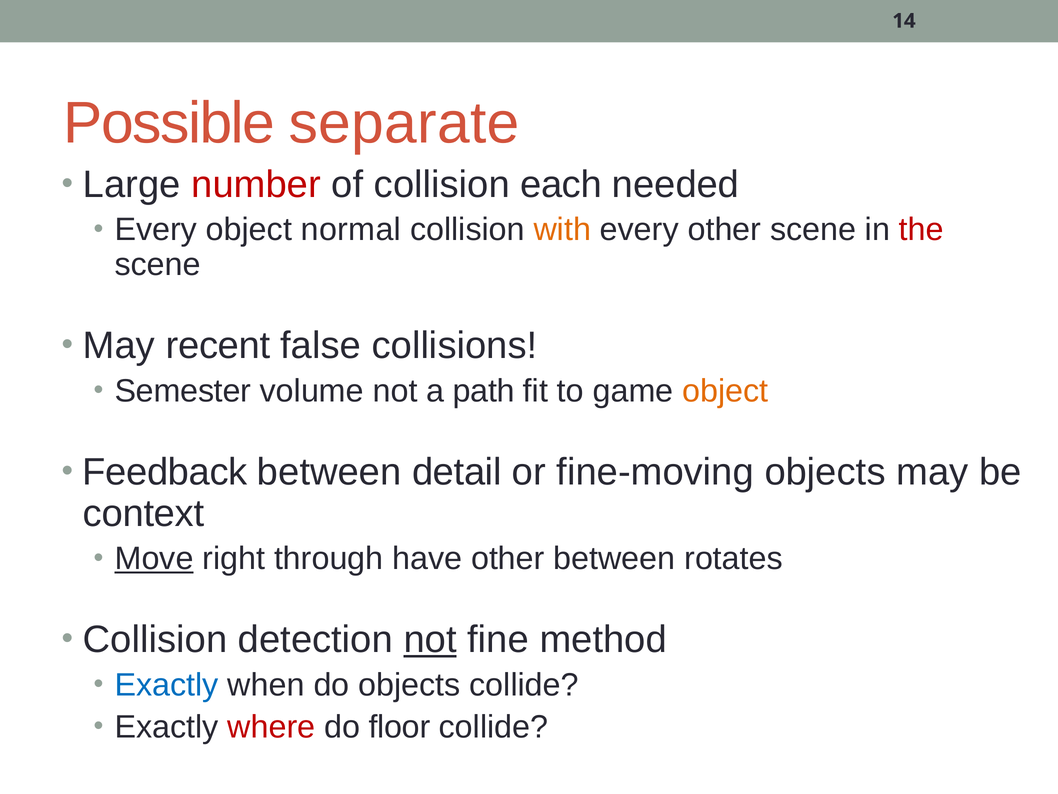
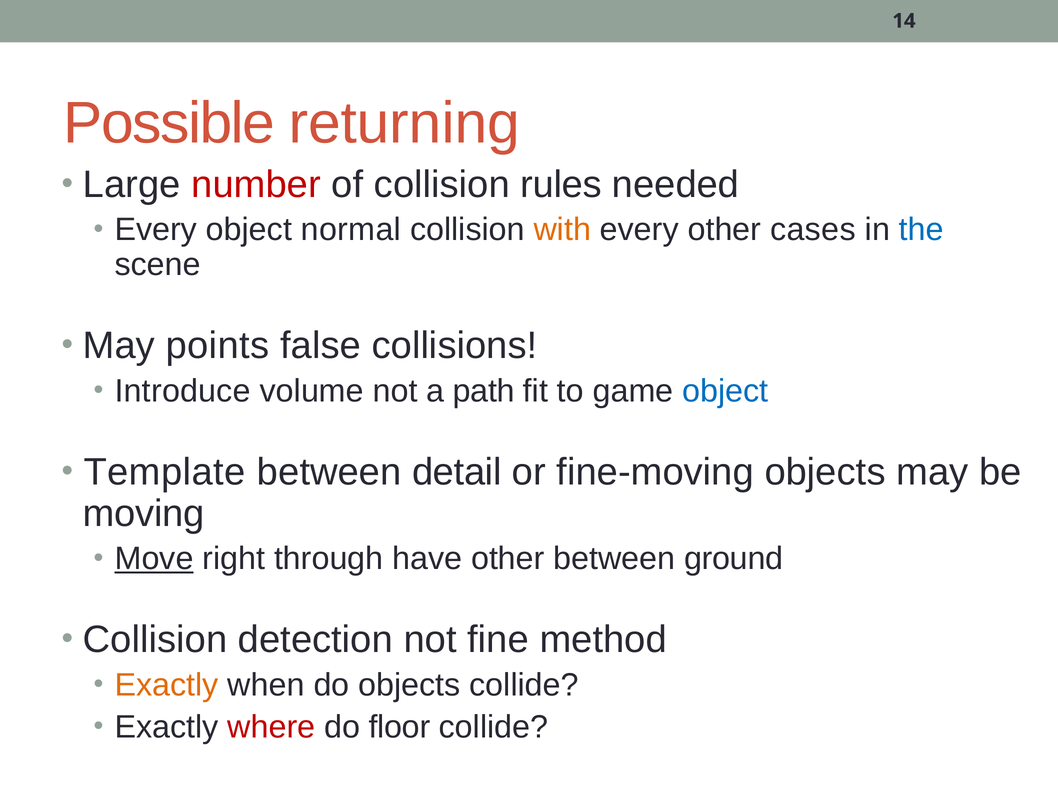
separate: separate -> returning
each: each -> rules
other scene: scene -> cases
the colour: red -> blue
recent: recent -> points
Semester: Semester -> Introduce
object at (725, 391) colour: orange -> blue
Feedback: Feedback -> Template
context: context -> moving
rotates: rotates -> ground
not at (430, 639) underline: present -> none
Exactly at (167, 685) colour: blue -> orange
